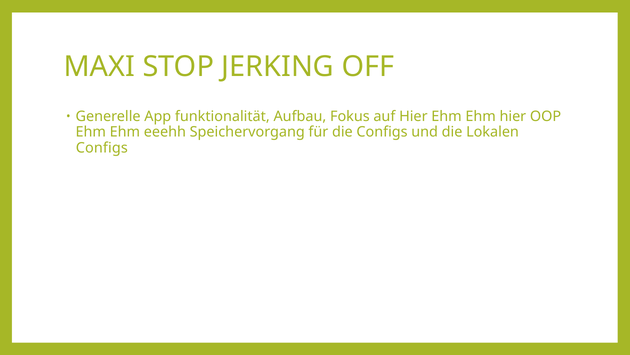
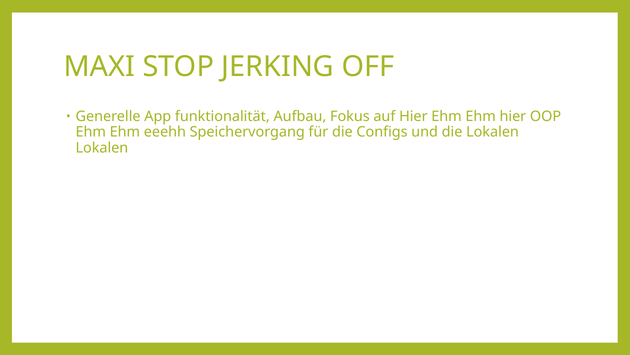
Configs at (102, 148): Configs -> Lokalen
